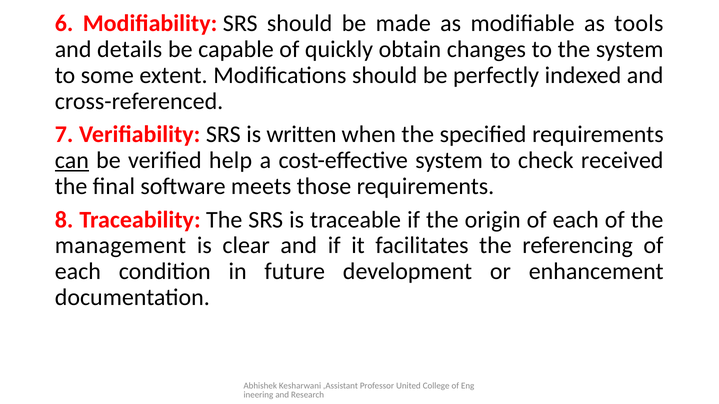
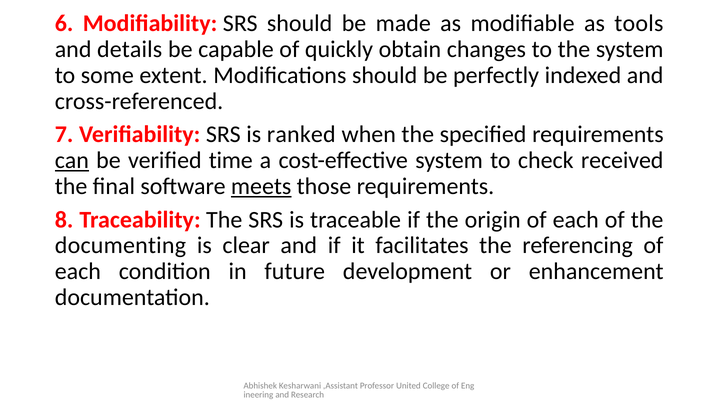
written: written -> ranked
help: help -> time
meets underline: none -> present
management: management -> documenting
